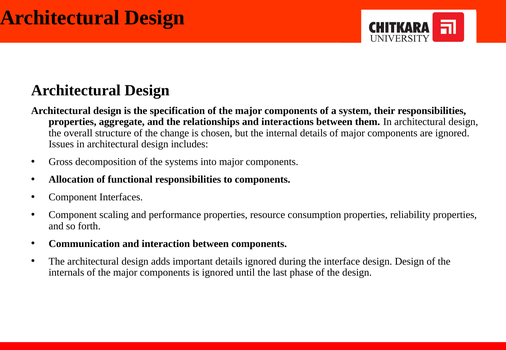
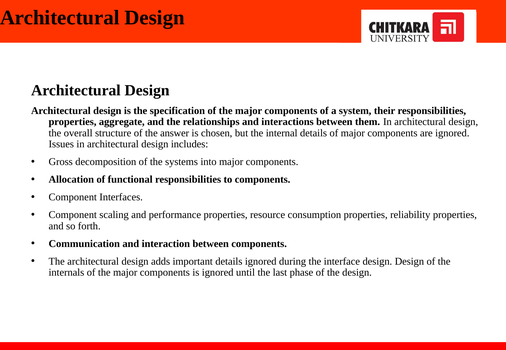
change: change -> answer
